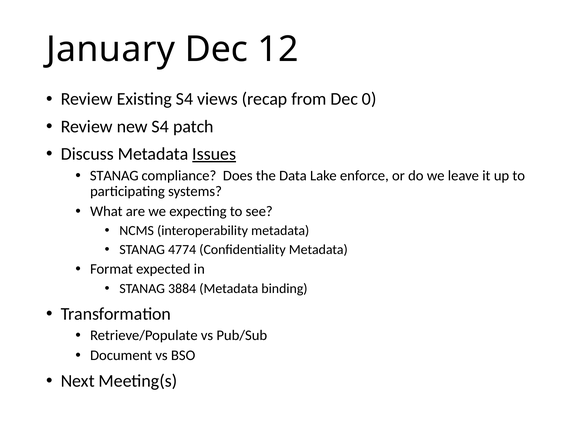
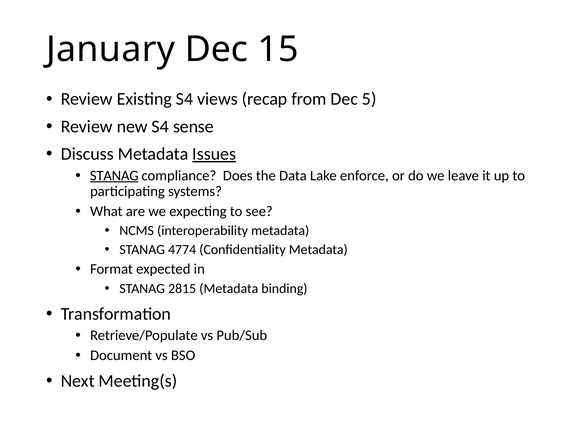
12: 12 -> 15
0: 0 -> 5
patch: patch -> sense
STANAG at (114, 176) underline: none -> present
3884: 3884 -> 2815
